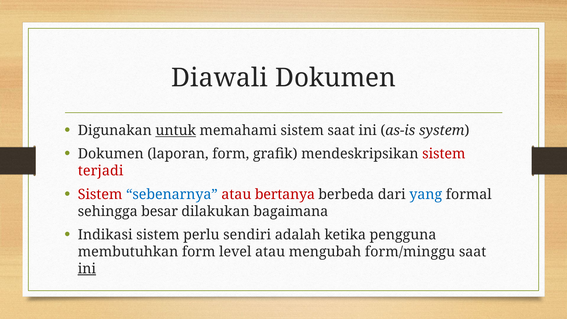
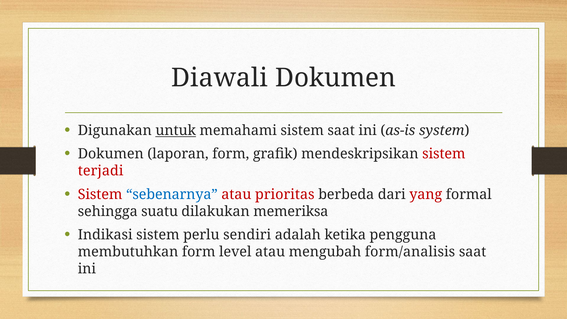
bertanya: bertanya -> prioritas
yang colour: blue -> red
besar: besar -> suatu
bagaimana: bagaimana -> memeriksa
form/minggu: form/minggu -> form/analisis
ini at (87, 269) underline: present -> none
